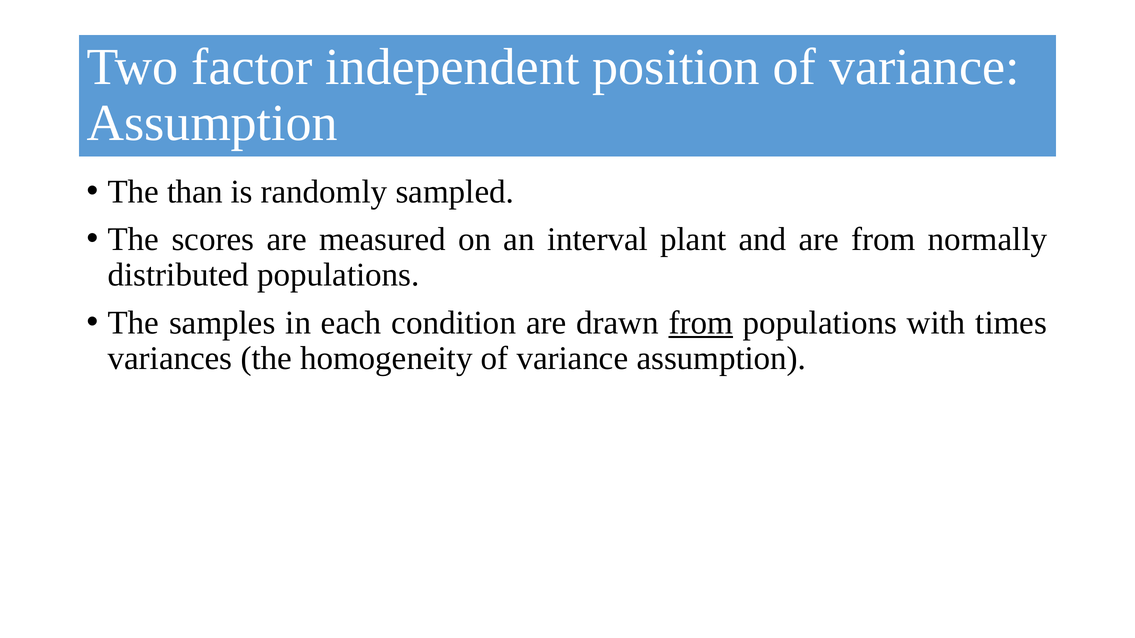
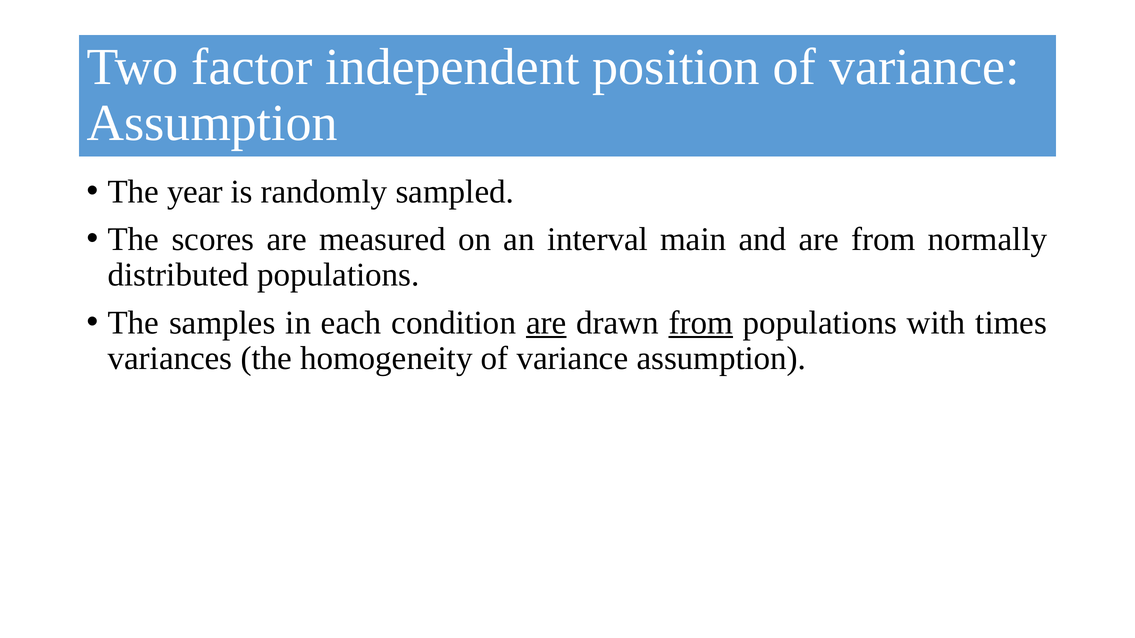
than: than -> year
plant: plant -> main
are at (546, 323) underline: none -> present
